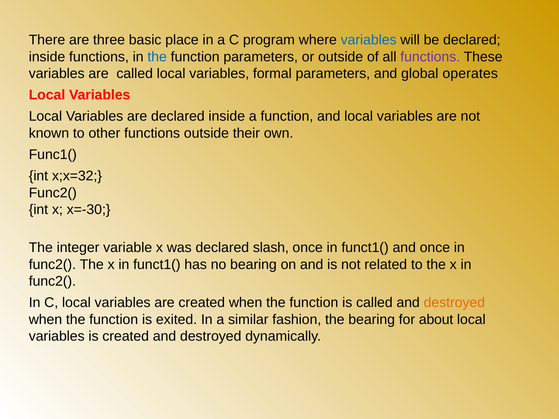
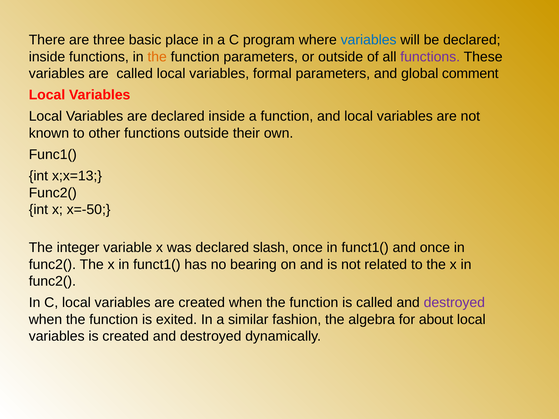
the at (157, 57) colour: blue -> orange
operates: operates -> comment
x;x=32: x;x=32 -> x;x=13
x=-30: x=-30 -> x=-50
destroyed at (454, 303) colour: orange -> purple
the bearing: bearing -> algebra
